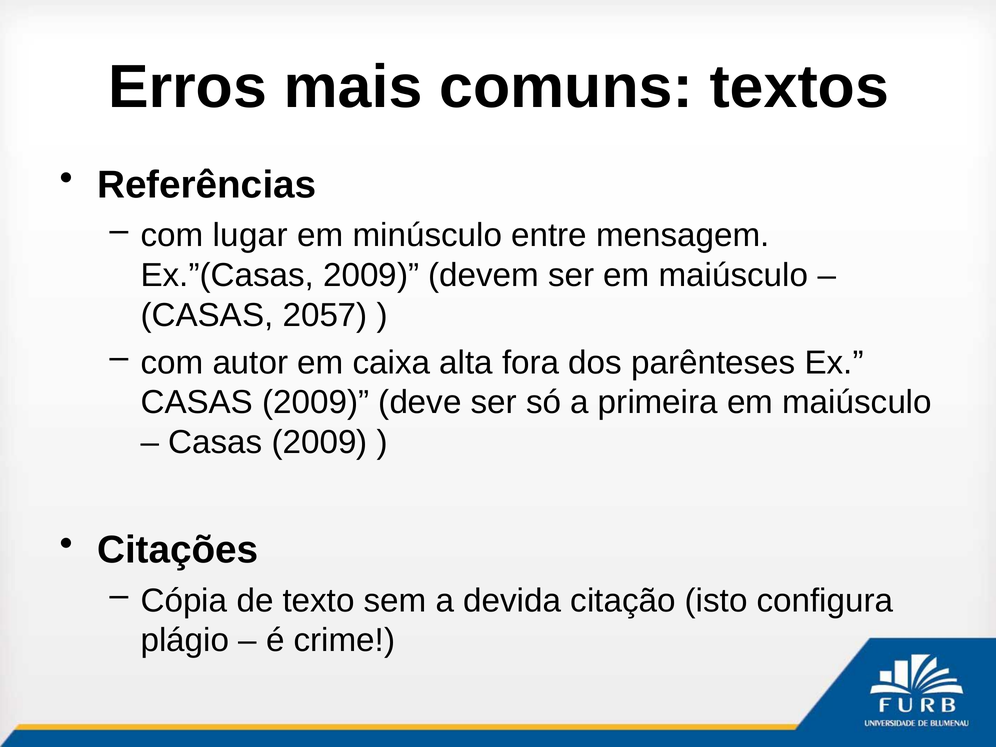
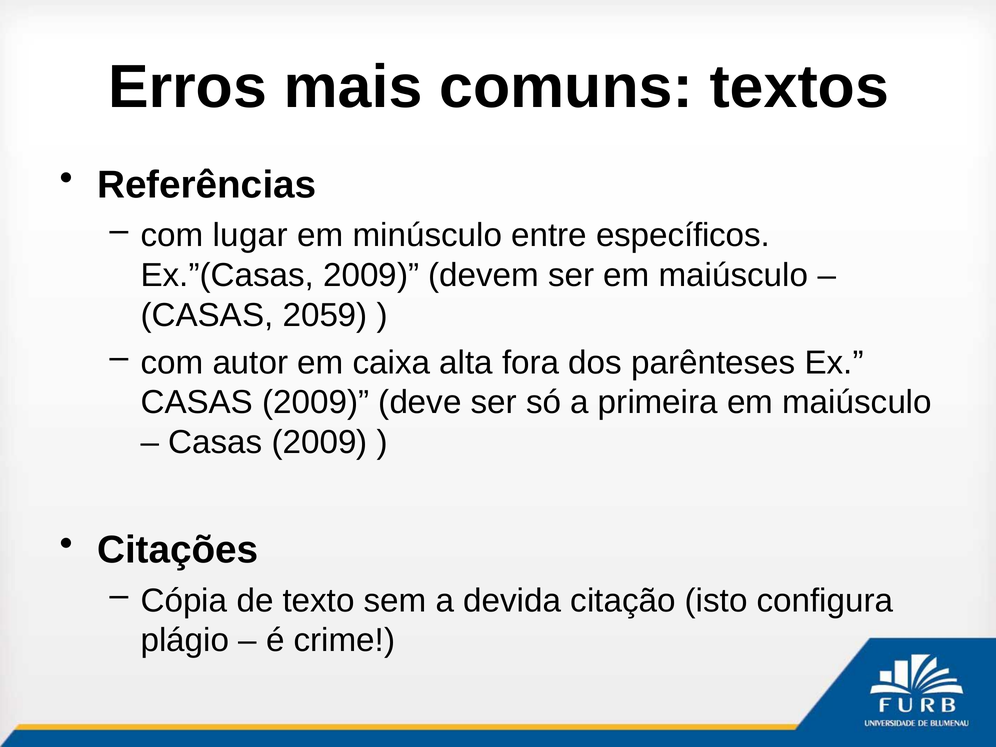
mensagem: mensagem -> específicos
2057: 2057 -> 2059
